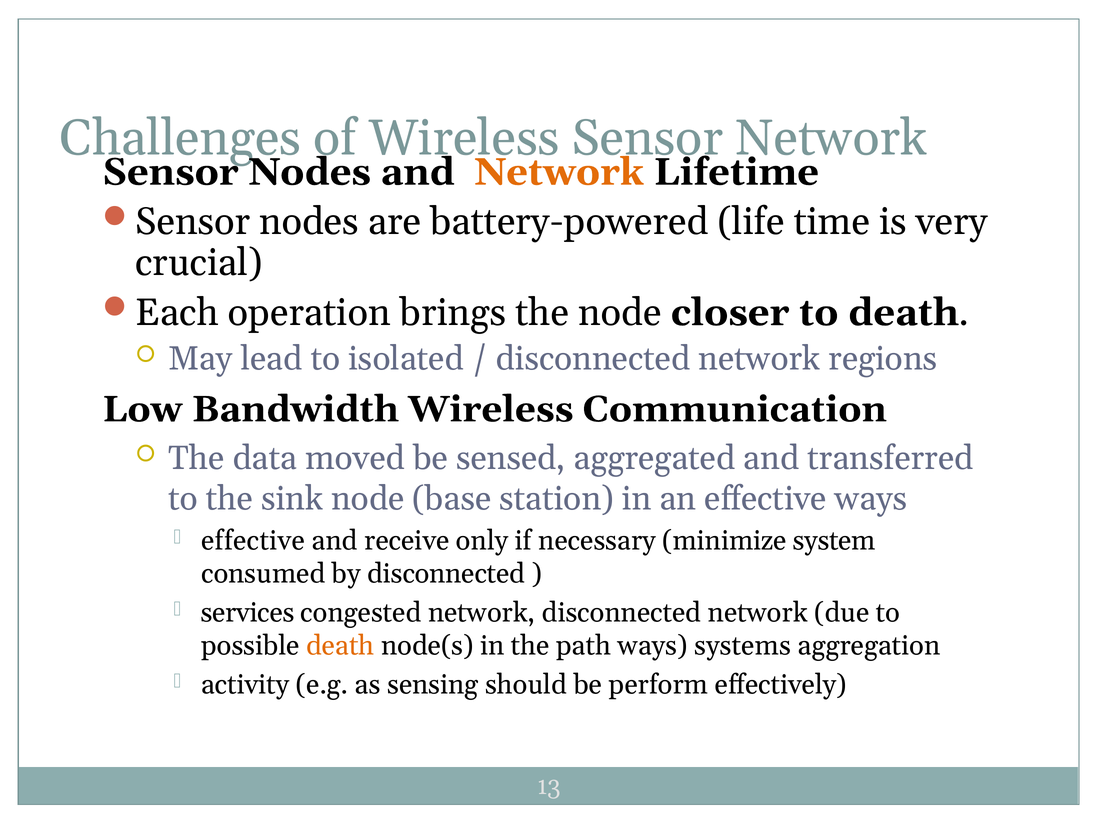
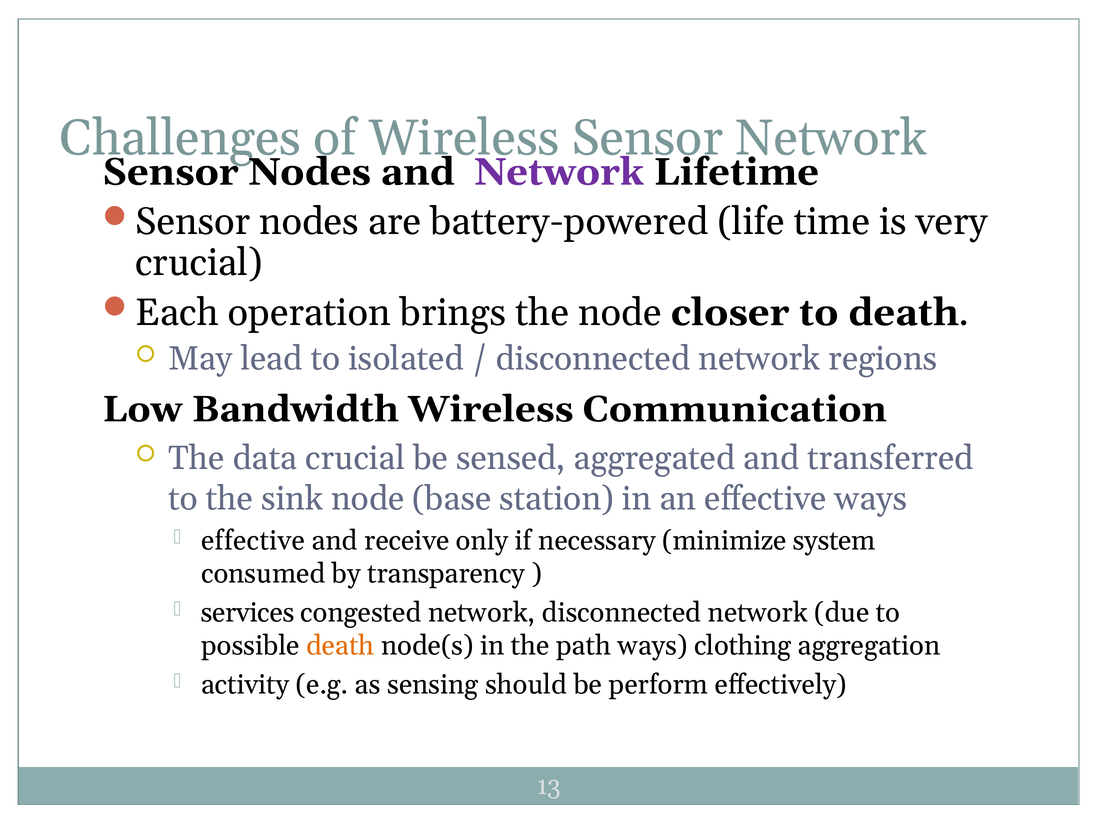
Network at (559, 172) colour: orange -> purple
data moved: moved -> crucial
by disconnected: disconnected -> transparency
systems: systems -> clothing
